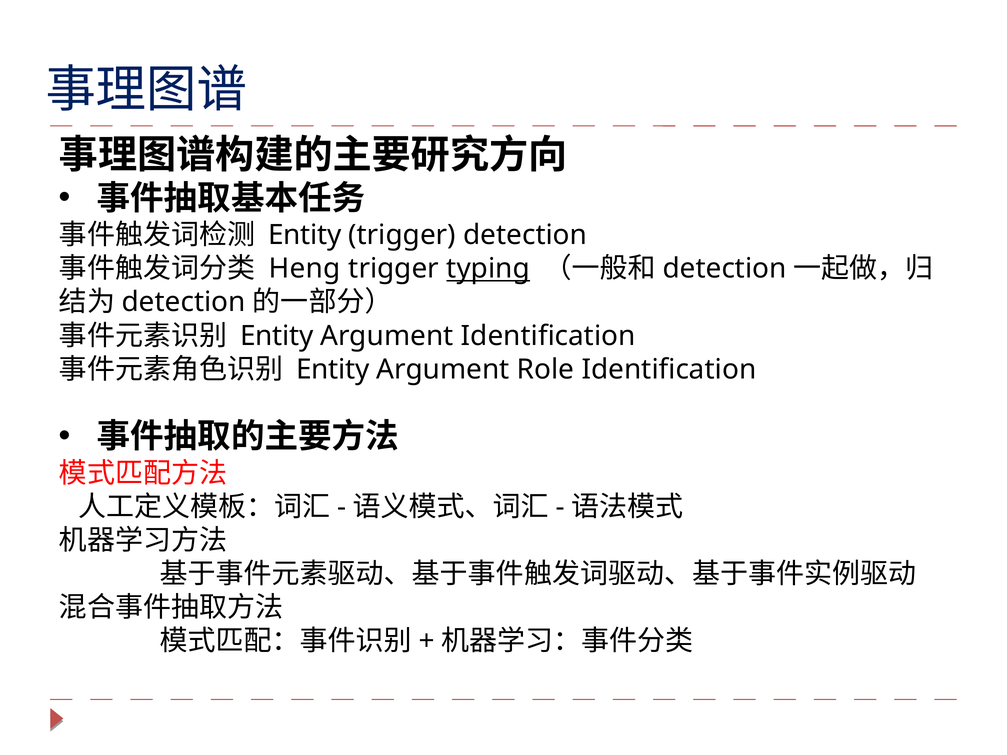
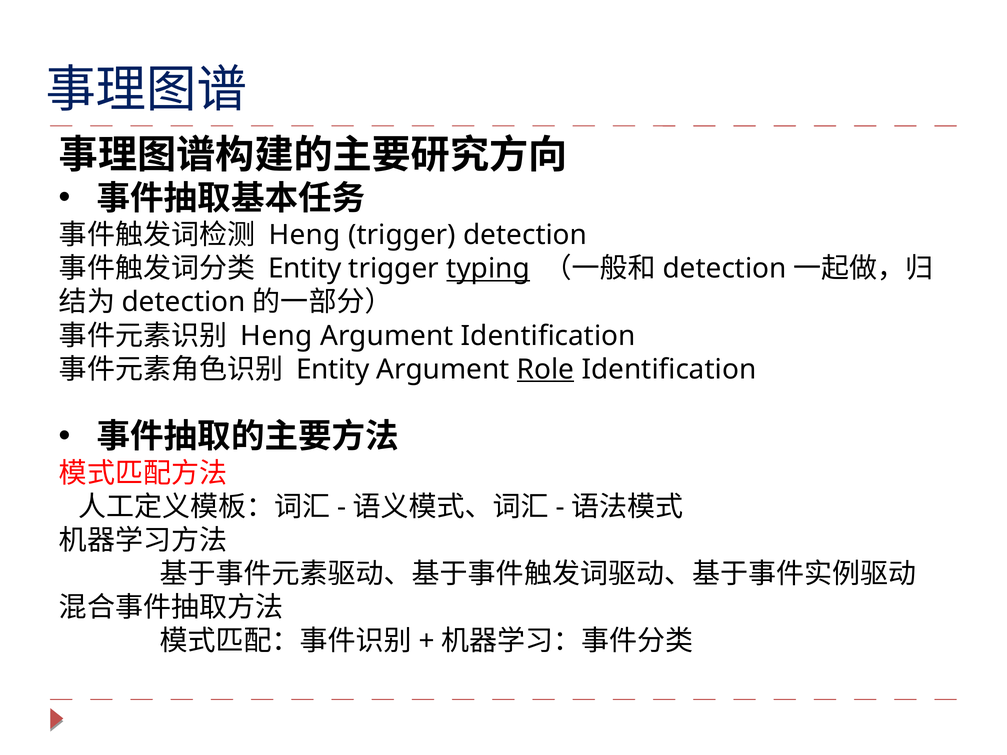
Entity at (305, 235): Entity -> Heng
Heng at (304, 269): Heng -> Entity
Entity at (277, 336): Entity -> Heng
Role underline: none -> present
